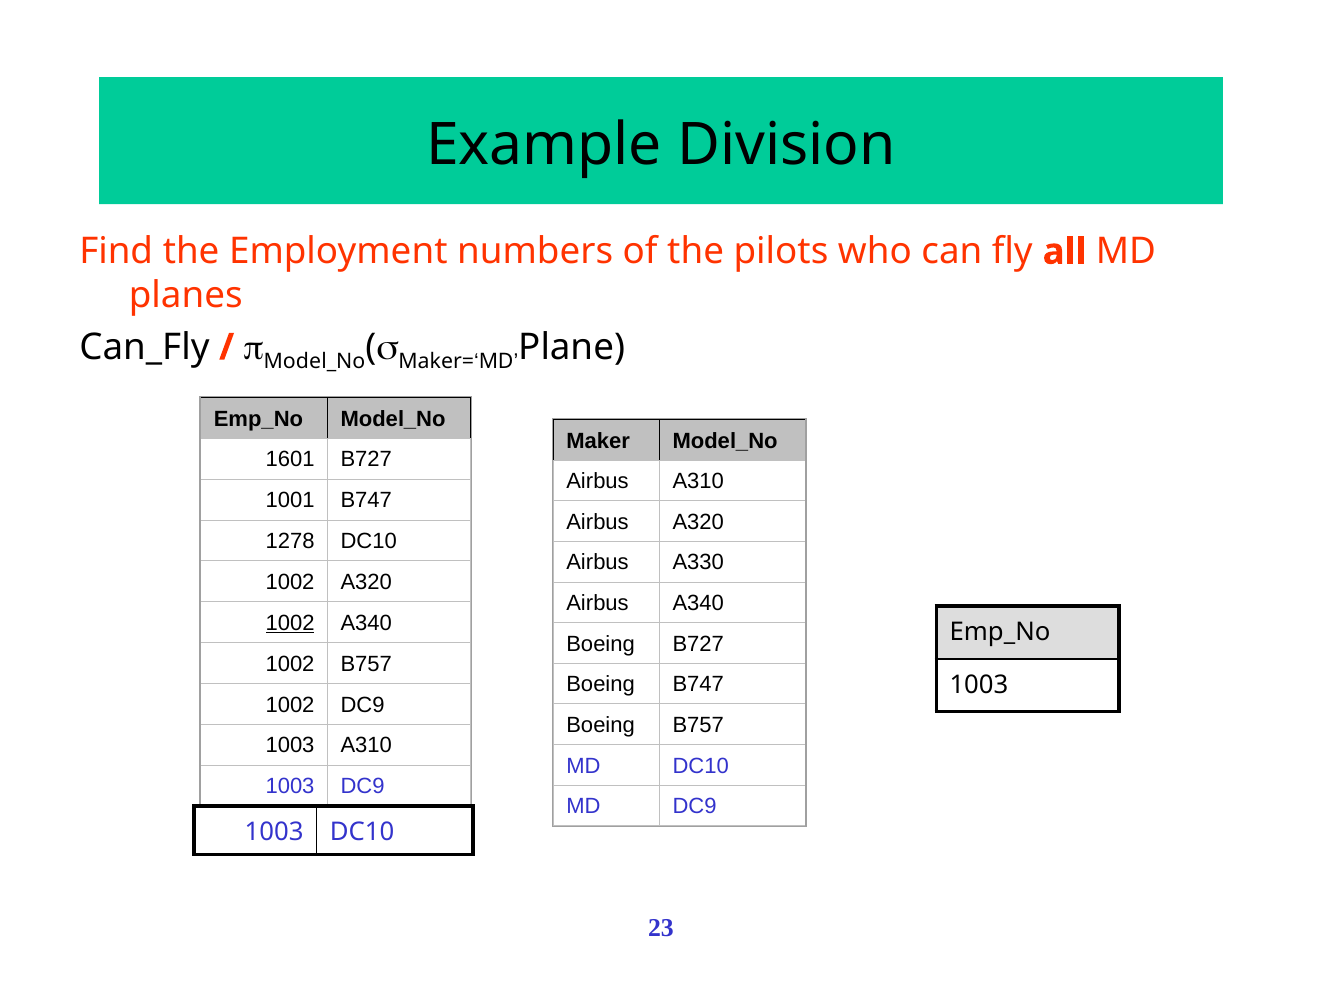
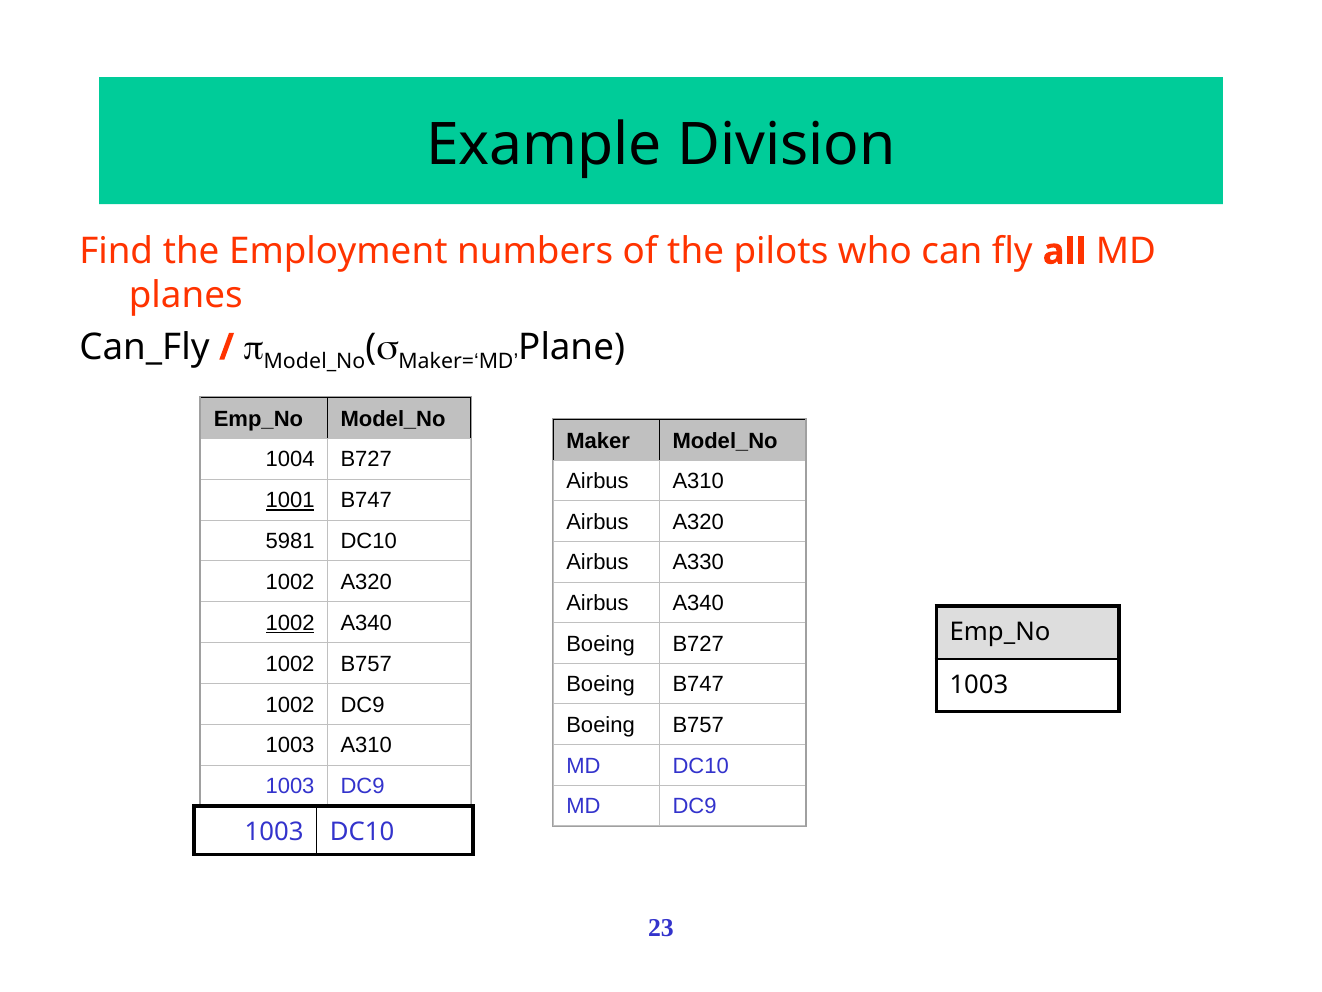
1601: 1601 -> 1004
1001 underline: none -> present
1278: 1278 -> 5981
